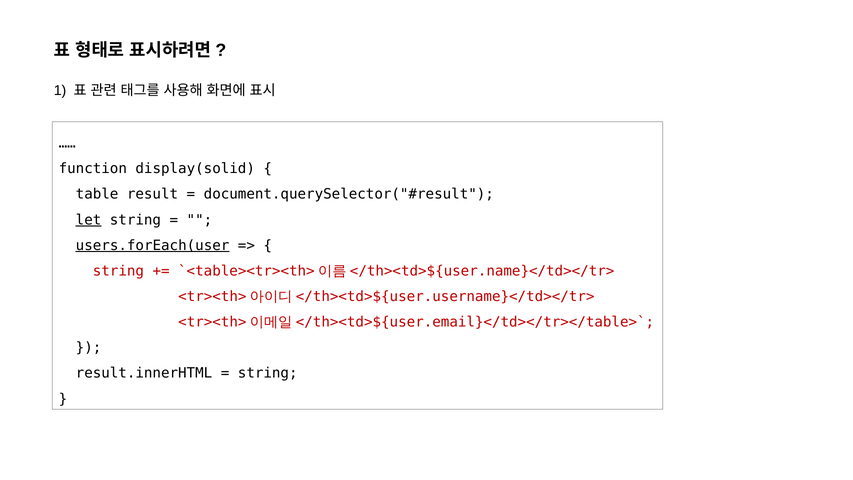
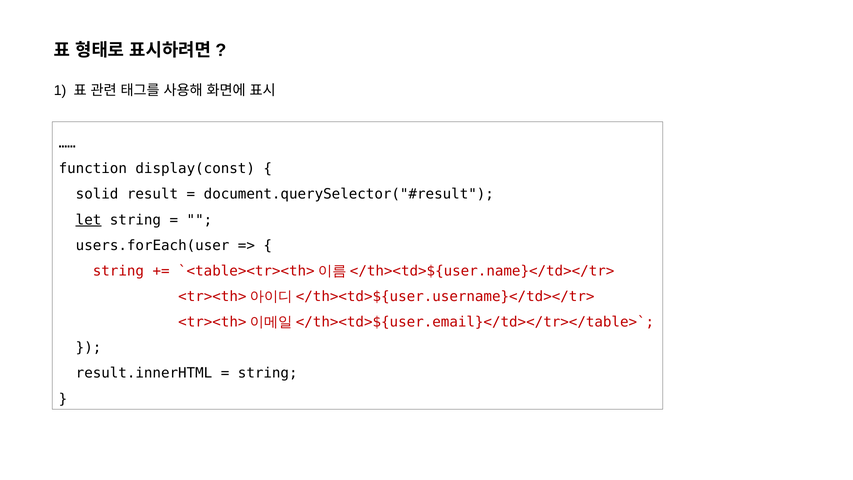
display(solid: display(solid -> display(const
table: table -> solid
users.forEach(user underline: present -> none
